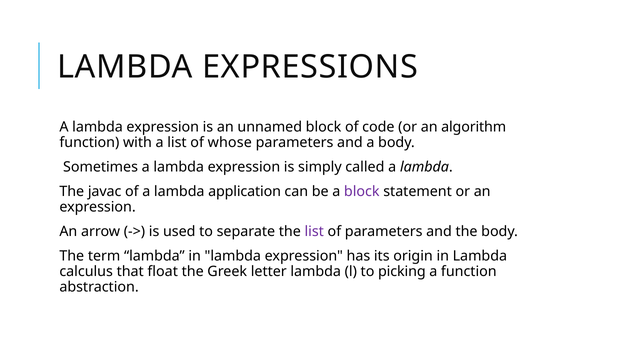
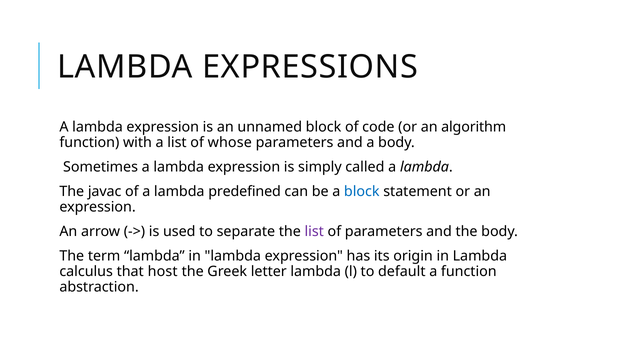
application: application -> predefined
block at (362, 191) colour: purple -> blue
float: float -> host
picking: picking -> default
